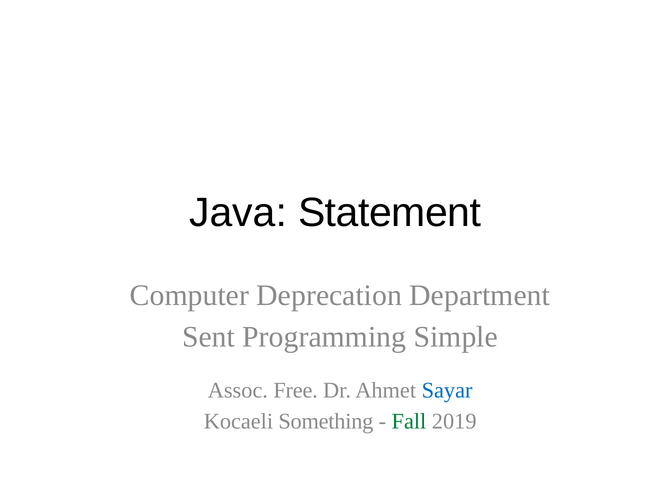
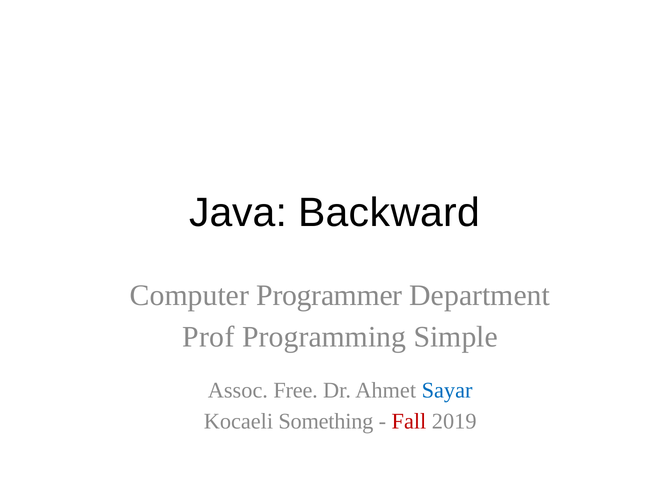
Statement: Statement -> Backward
Deprecation: Deprecation -> Programmer
Sent: Sent -> Prof
Fall colour: green -> red
